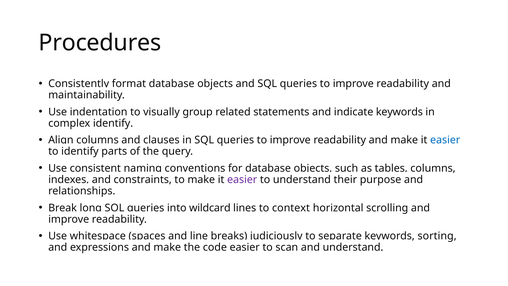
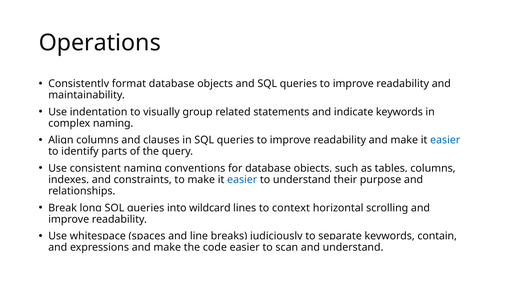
Procedures: Procedures -> Operations
complex identify: identify -> naming
easier at (242, 180) colour: purple -> blue
sorting: sorting -> contain
